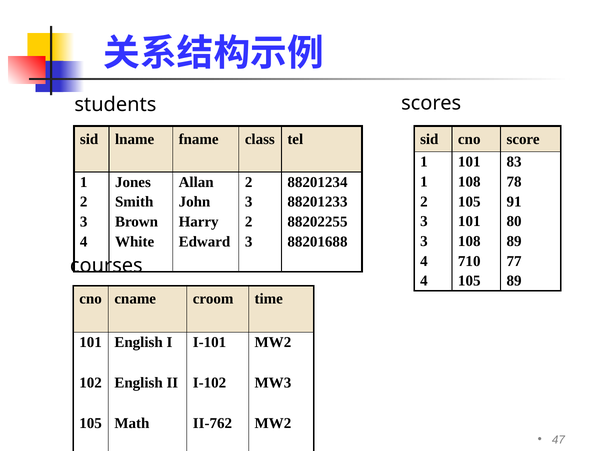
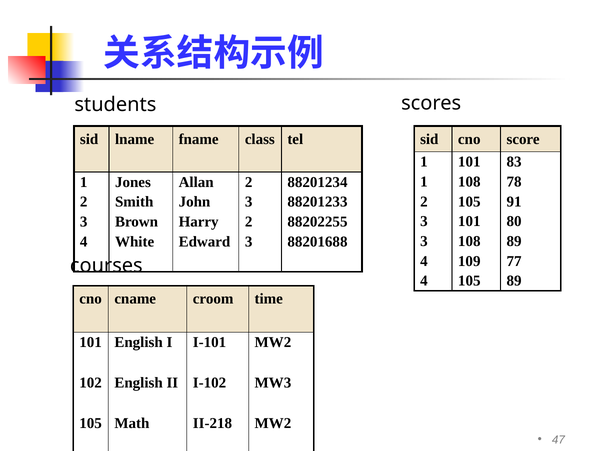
710: 710 -> 109
II-762: II-762 -> II-218
